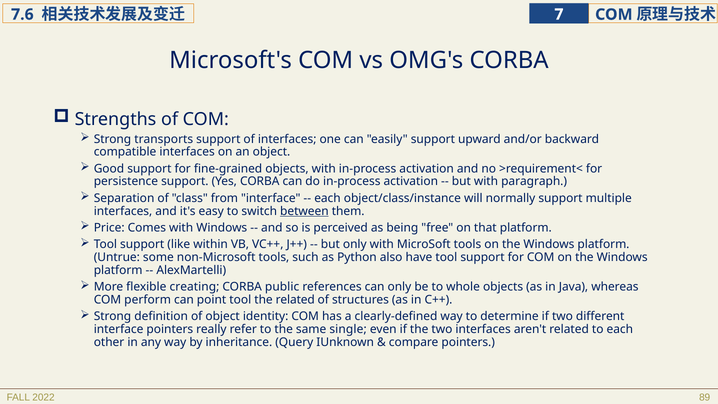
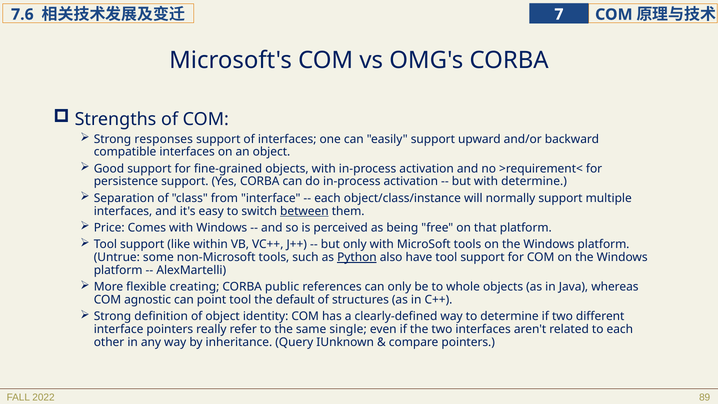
transports: transports -> responses
with paragraph: paragraph -> determine
Python underline: none -> present
perform: perform -> agnostic
the related: related -> default
